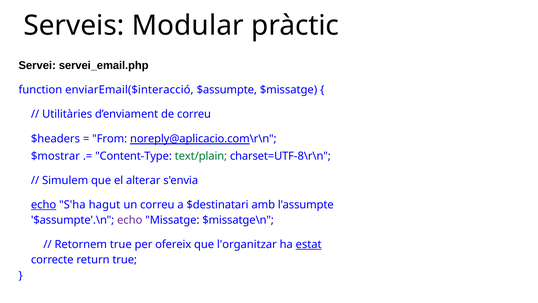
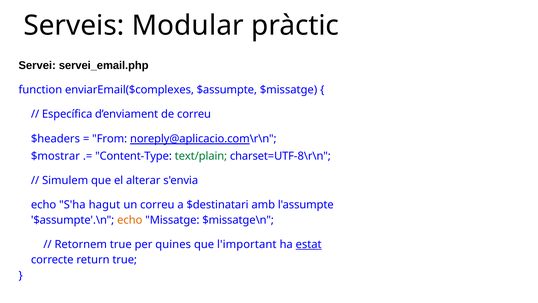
enviarEmail($interacció: enviarEmail($interacció -> enviarEmail($complexes
Utilitàries: Utilitàries -> Específica
echo at (44, 205) underline: present -> none
echo at (130, 220) colour: purple -> orange
ofereix: ofereix -> quines
l'organitzar: l'organitzar -> l'important
